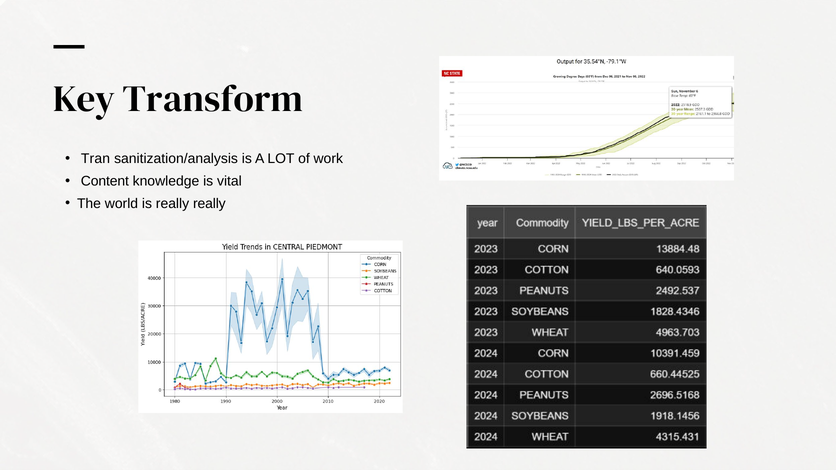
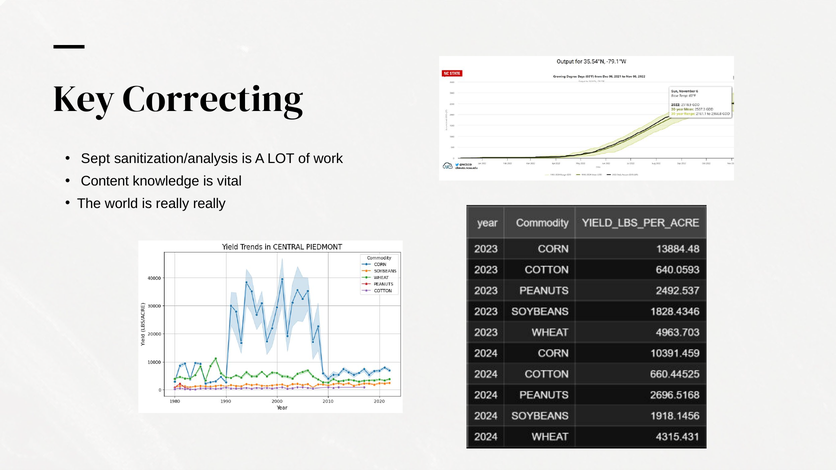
Transform: Transform -> Correcting
Tran: Tran -> Sept
